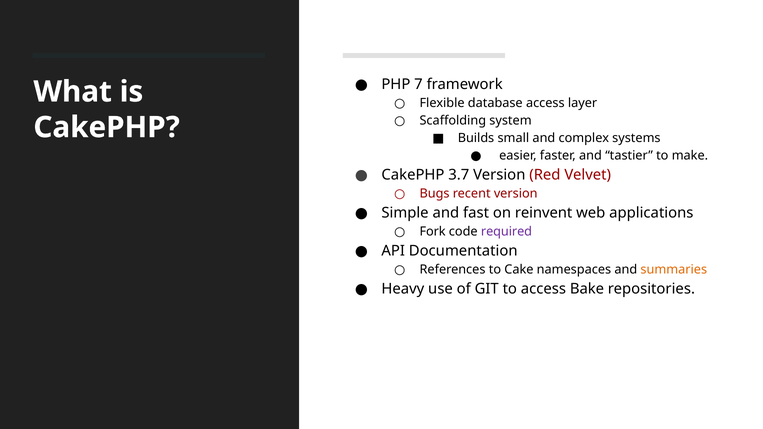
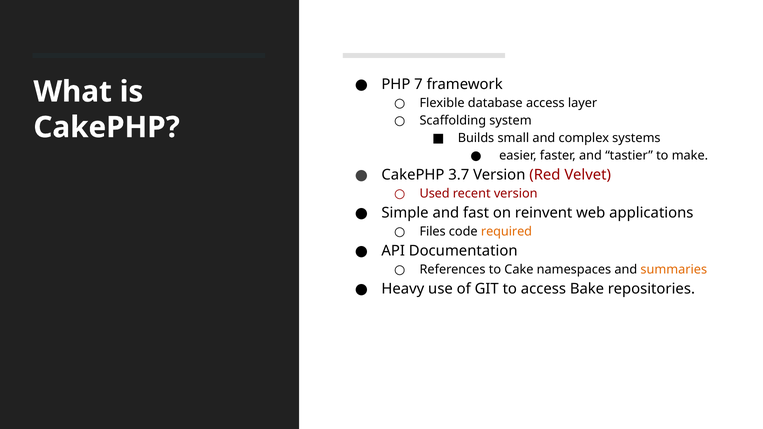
Bugs: Bugs -> Used
Fork: Fork -> Files
required colour: purple -> orange
